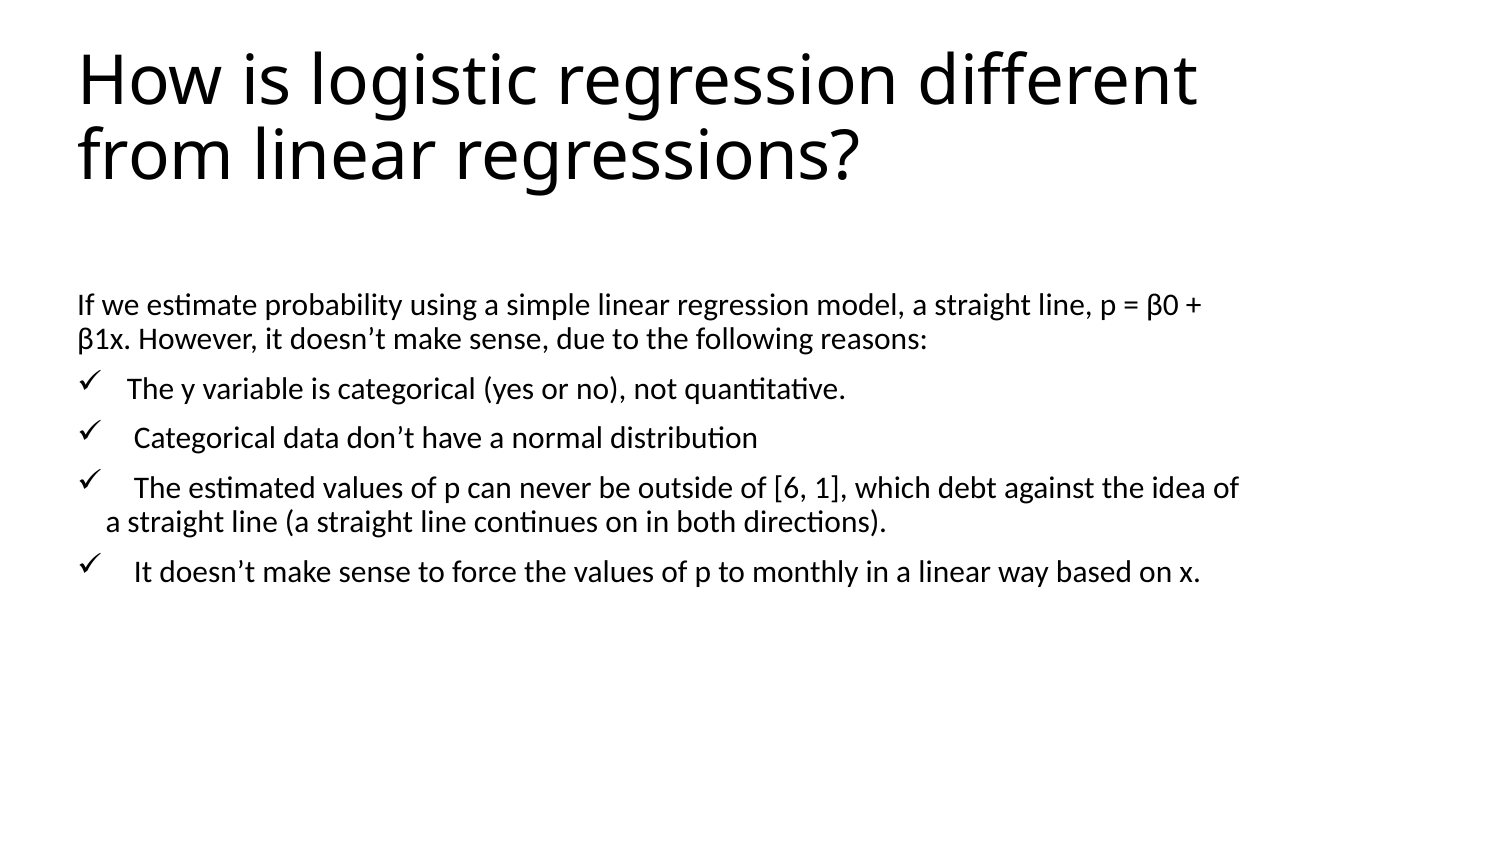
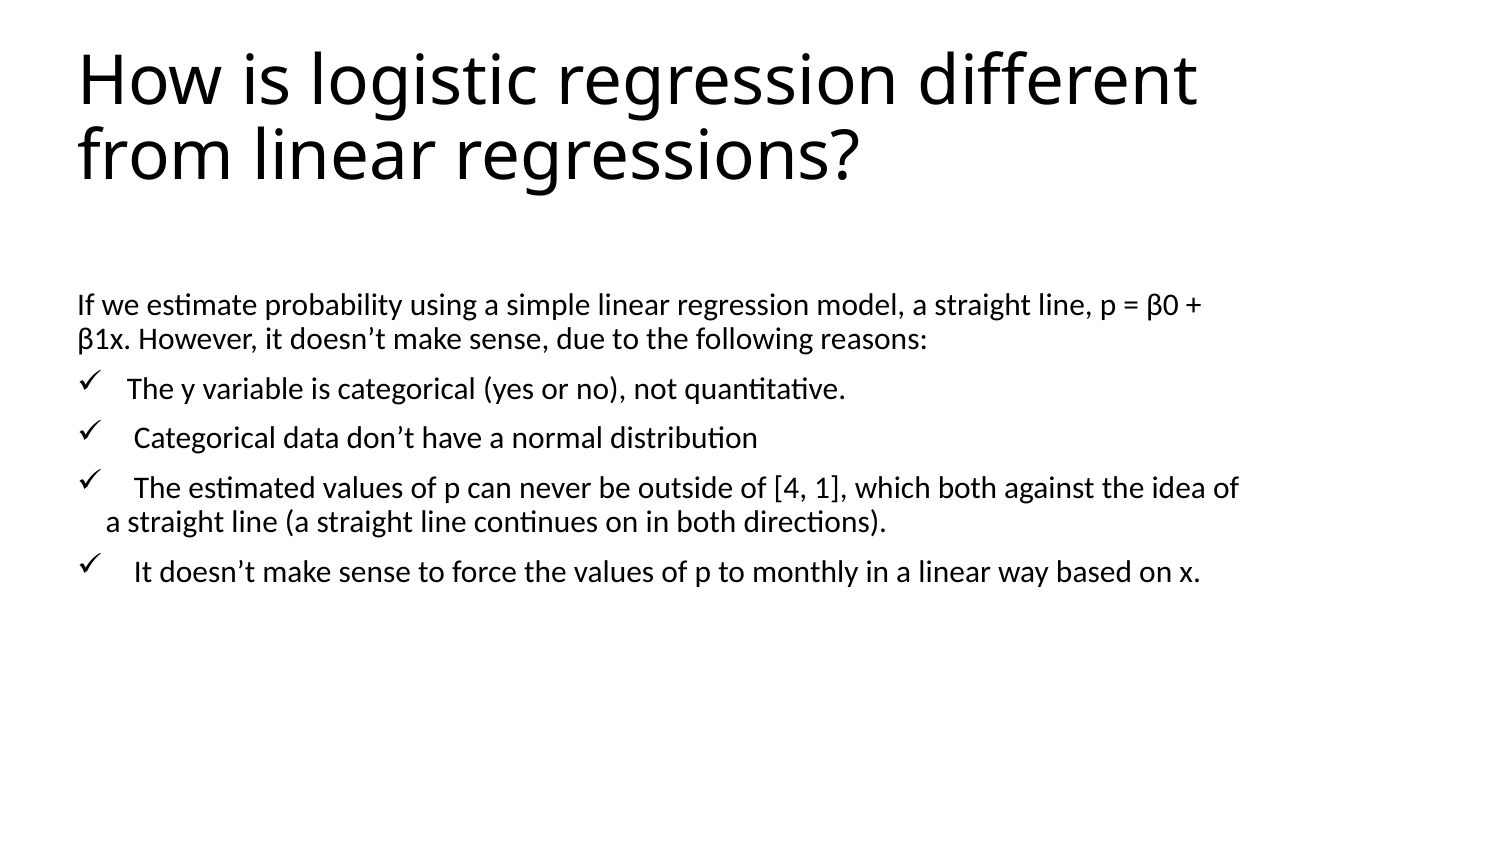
6: 6 -> 4
which debt: debt -> both
